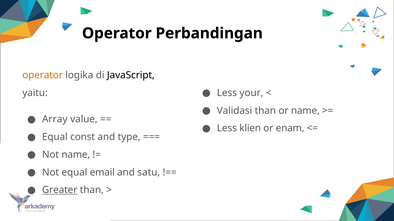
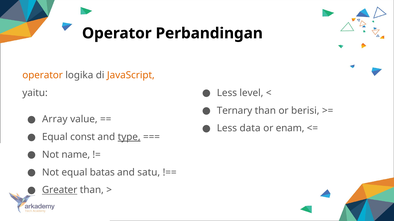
JavaScript colour: black -> orange
your: your -> level
Validasi: Validasi -> Ternary
or name: name -> berisi
klien: klien -> data
type underline: none -> present
email: email -> batas
